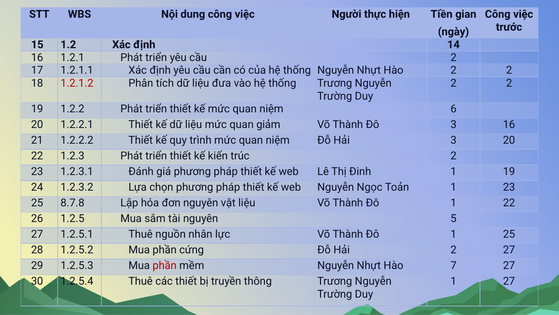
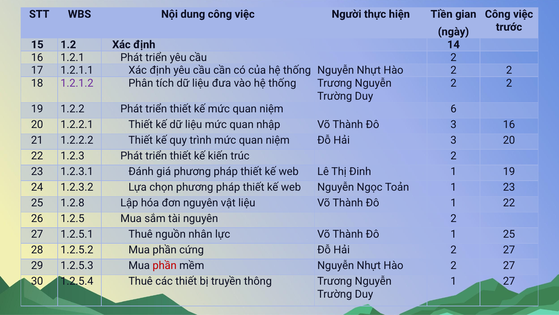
1.2.1.2 colour: red -> purple
giảm: giảm -> nhập
8.7.8: 8.7.8 -> 1.2.8
nguyên 5: 5 -> 2
7 at (454, 265): 7 -> 2
